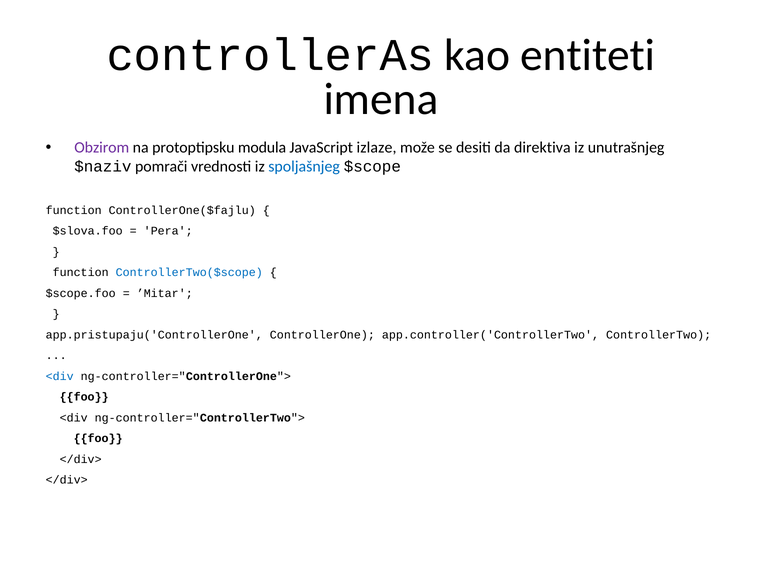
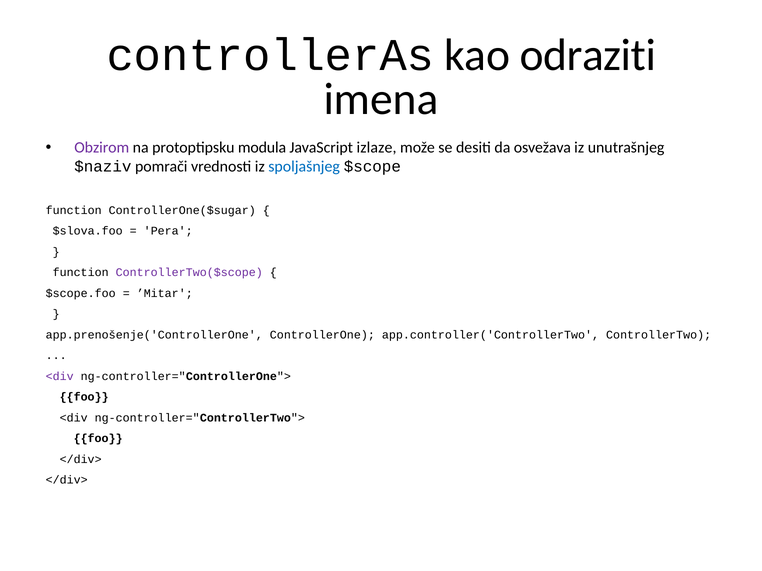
entiteti: entiteti -> odraziti
direktiva: direktiva -> osvežava
ControllerOne($fajlu: ControllerOne($fajlu -> ControllerOne($sugar
ControllerTwo($scope colour: blue -> purple
app.pristupaju('ControllerOne: app.pristupaju('ControllerOne -> app.prenošenje('ControllerOne
<div at (60, 377) colour: blue -> purple
